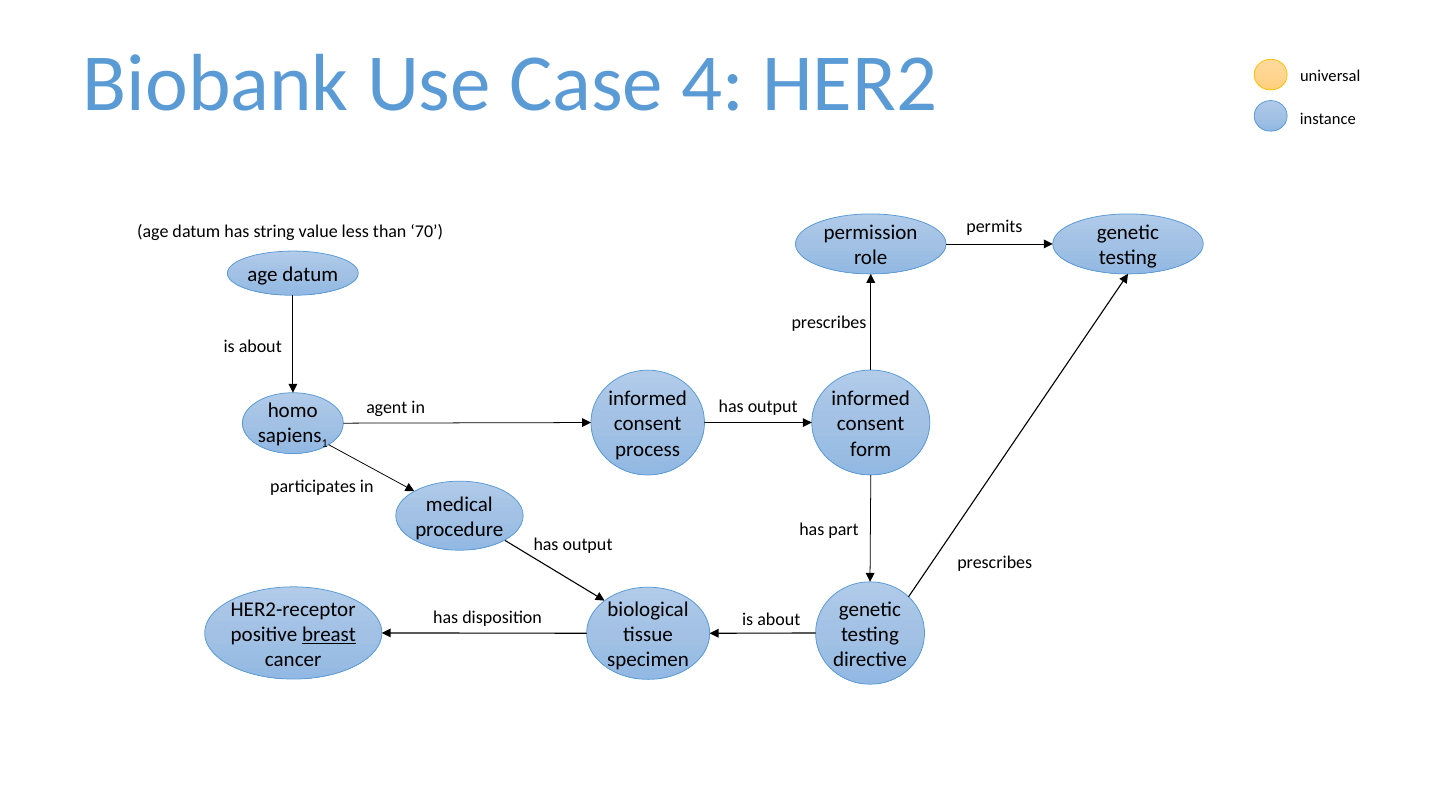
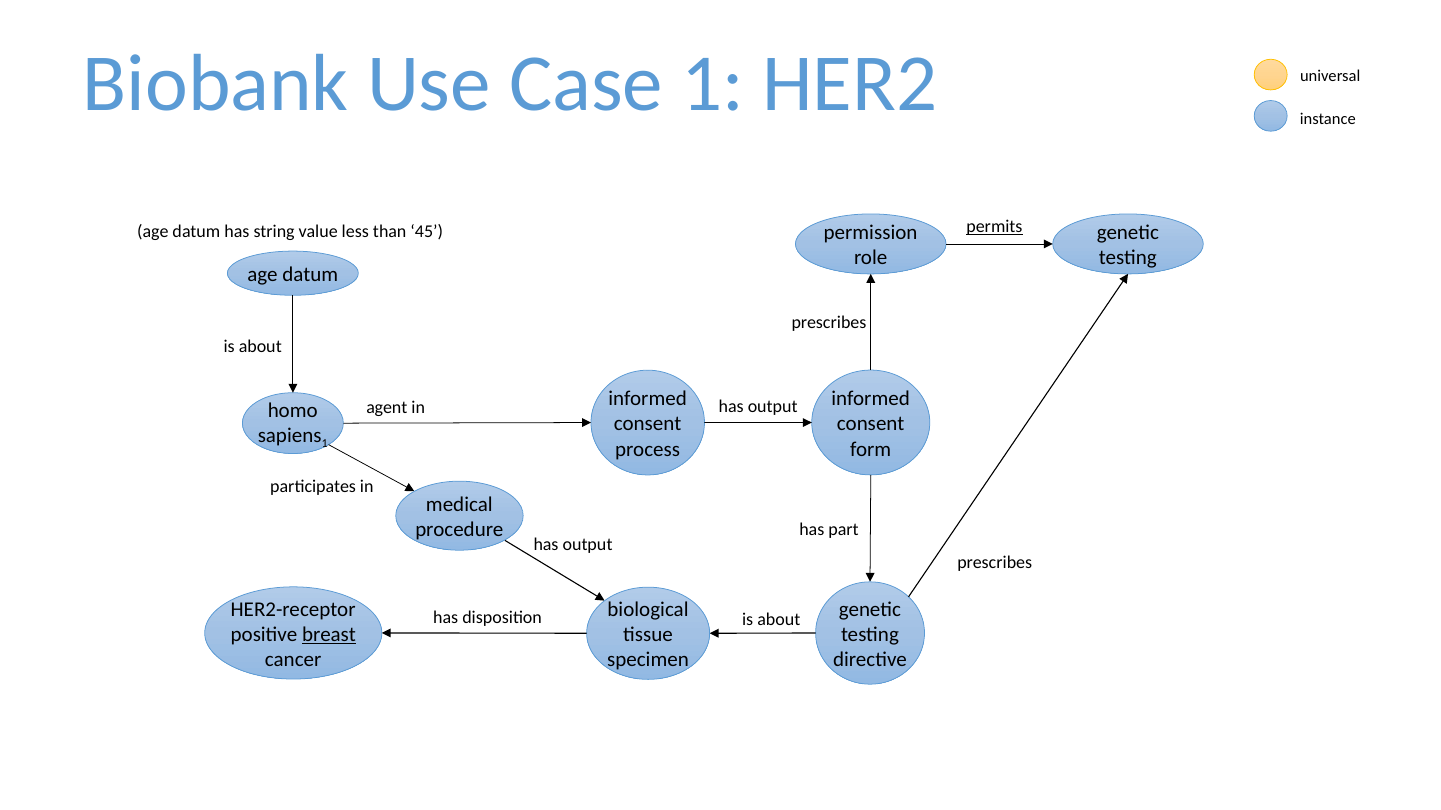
Case 4: 4 -> 1
permits underline: none -> present
70: 70 -> 45
